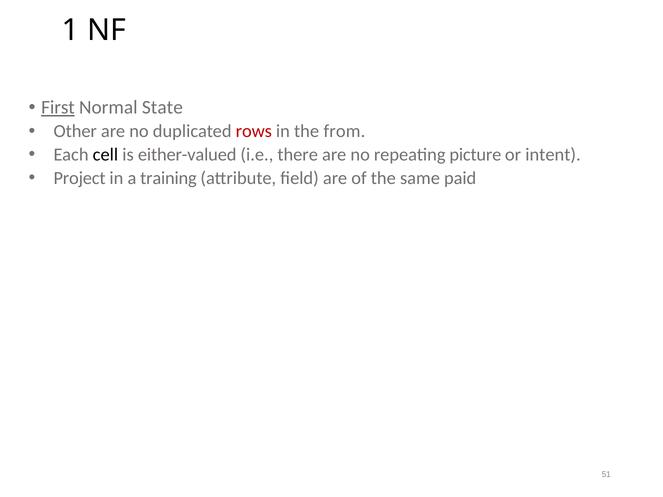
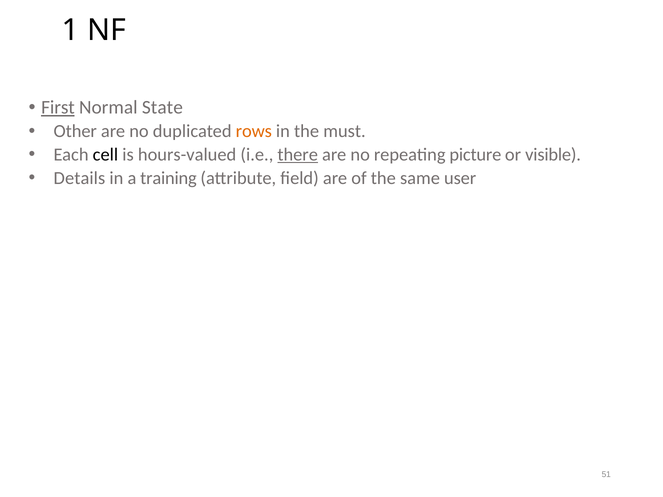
rows colour: red -> orange
from: from -> must
either-valued: either-valued -> hours-valued
there underline: none -> present
intent: intent -> visible
Project: Project -> Details
paid: paid -> user
